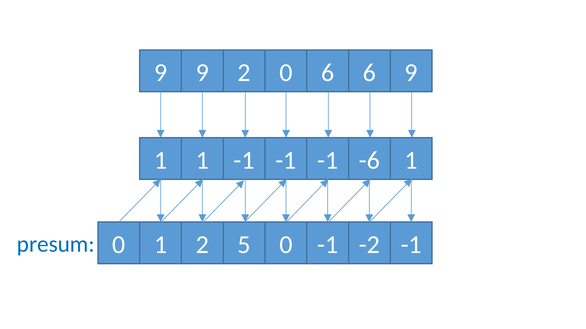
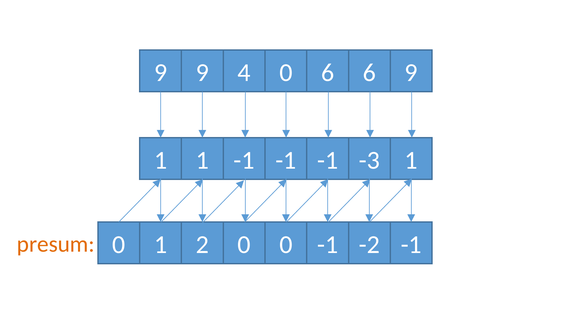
9 2: 2 -> 4
-6: -6 -> -3
2 5: 5 -> 0
presum colour: blue -> orange
